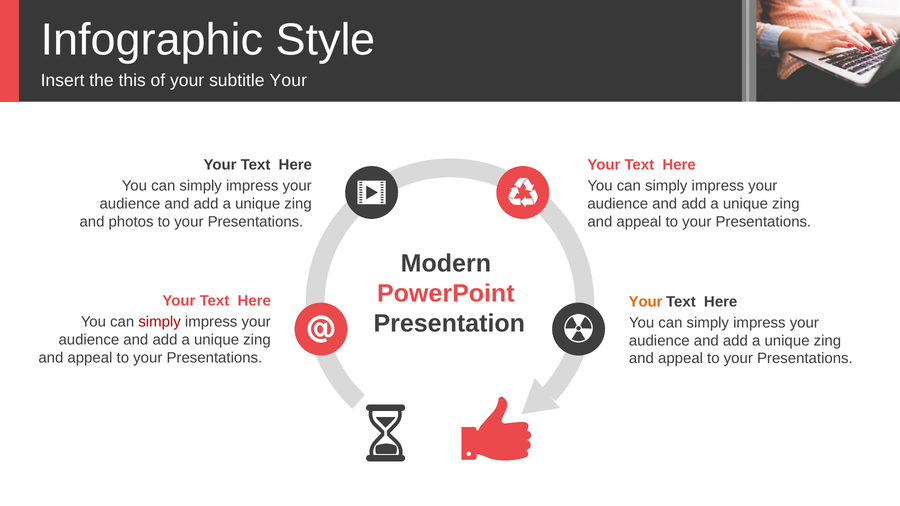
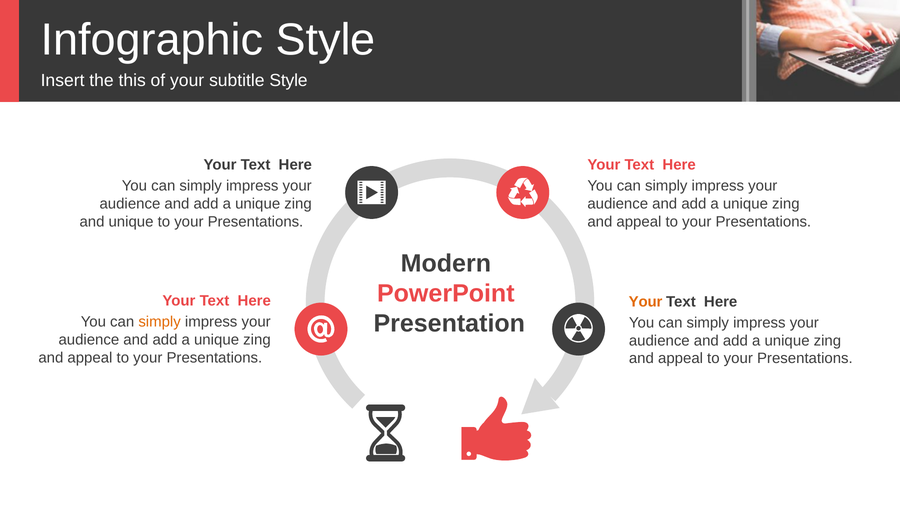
subtitle Your: Your -> Style
and photos: photos -> unique
simply at (160, 322) colour: red -> orange
